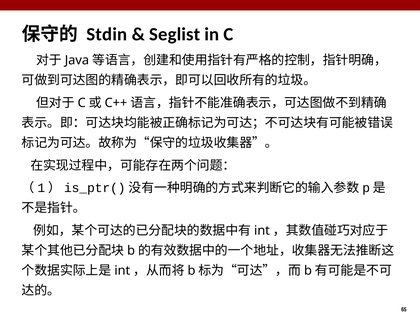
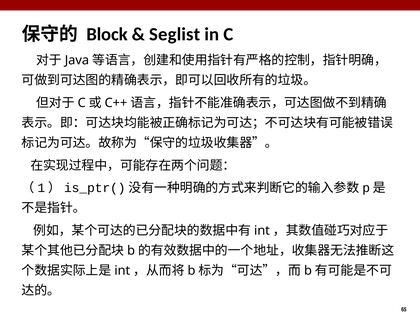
Stdin: Stdin -> Block
